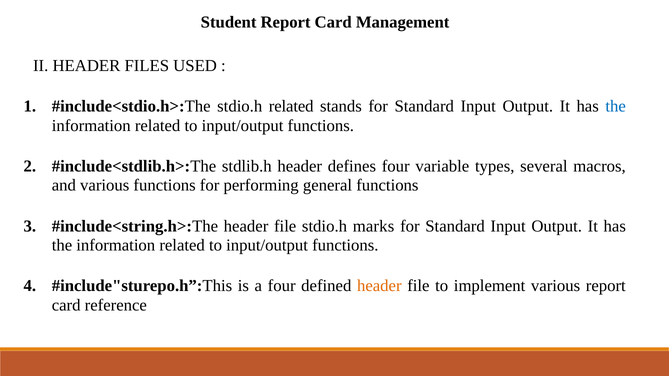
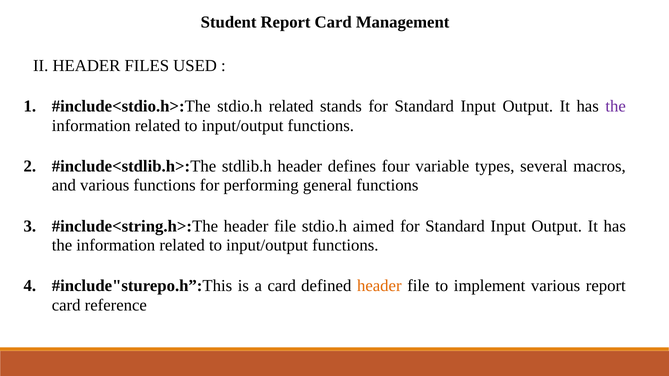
the at (616, 106) colour: blue -> purple
marks: marks -> aimed
a four: four -> card
